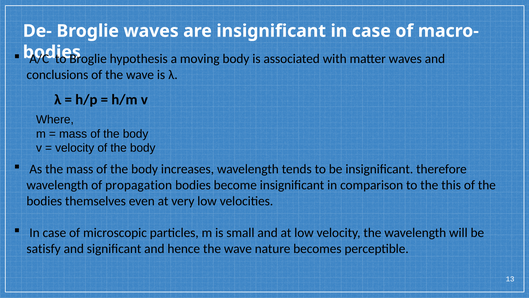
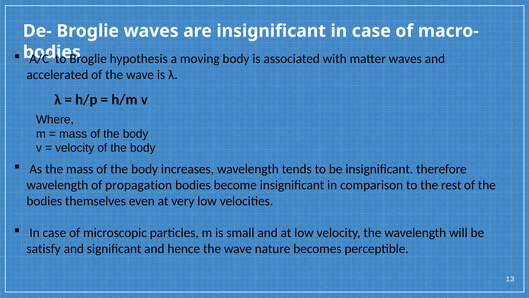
conclusions: conclusions -> accelerated
this: this -> rest
